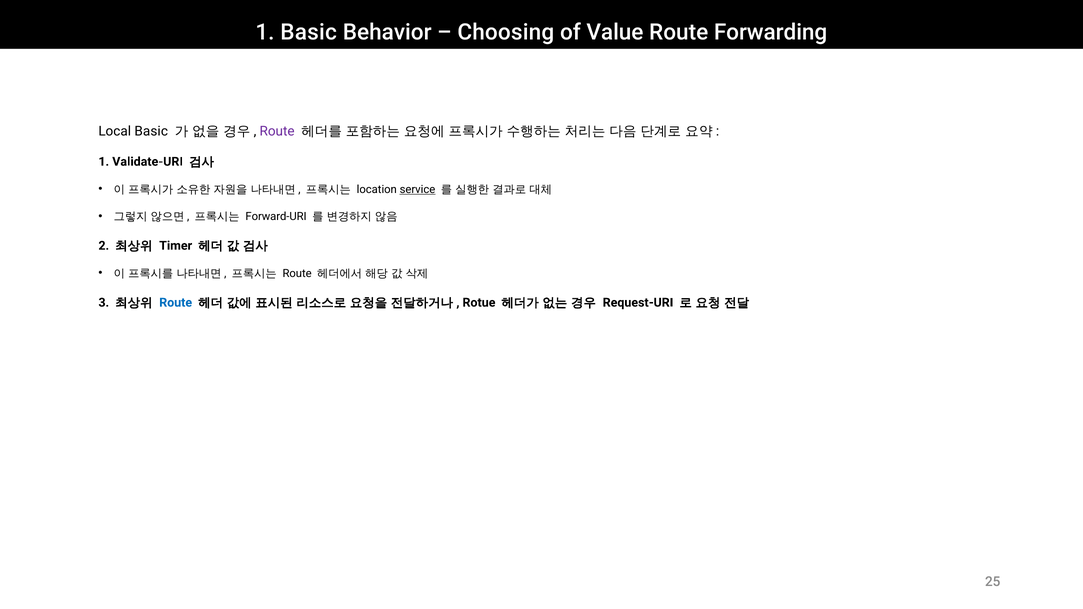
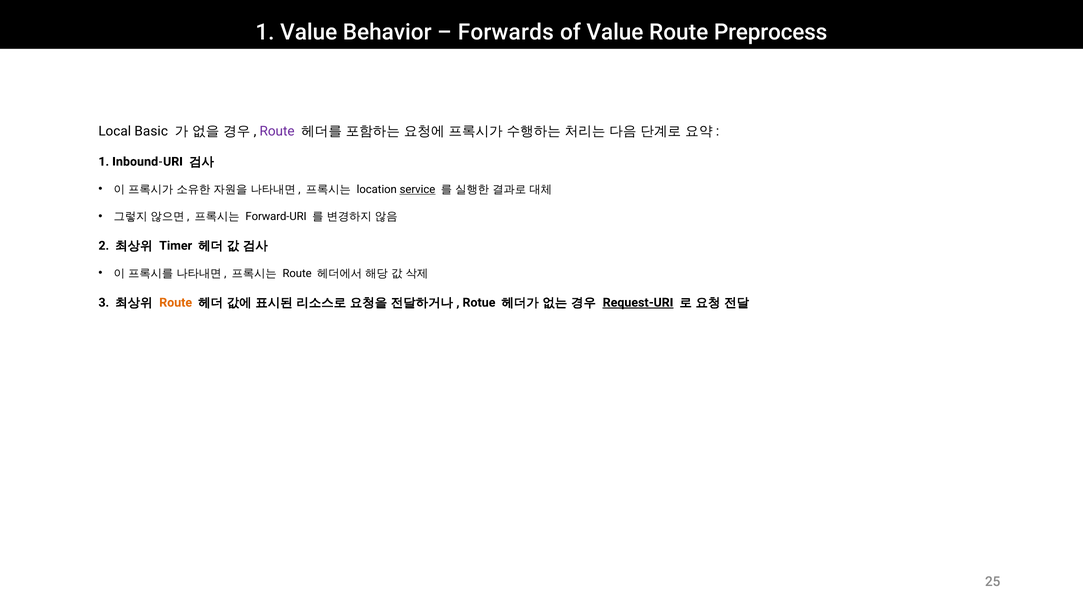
1 Basic: Basic -> Value
Choosing: Choosing -> Forwards
Forwarding: Forwarding -> Preprocess
Validate-URI: Validate-URI -> Inbound-URI
Route at (176, 303) colour: blue -> orange
Request-URI underline: none -> present
